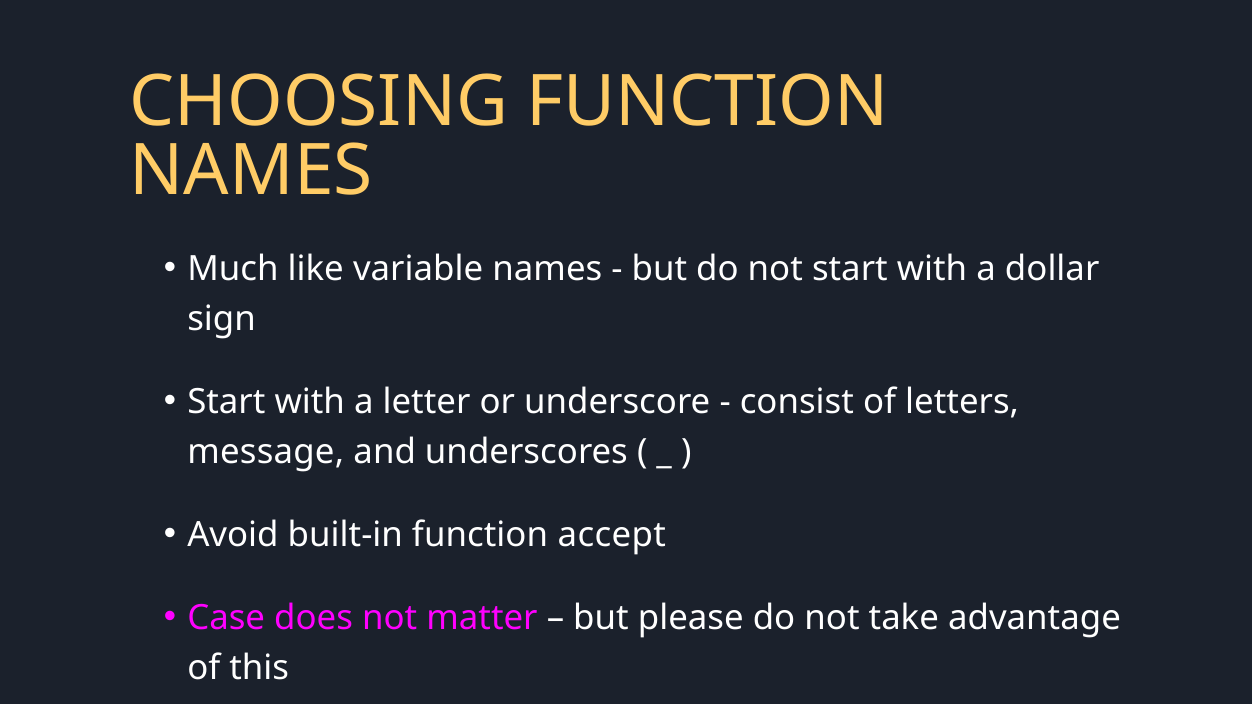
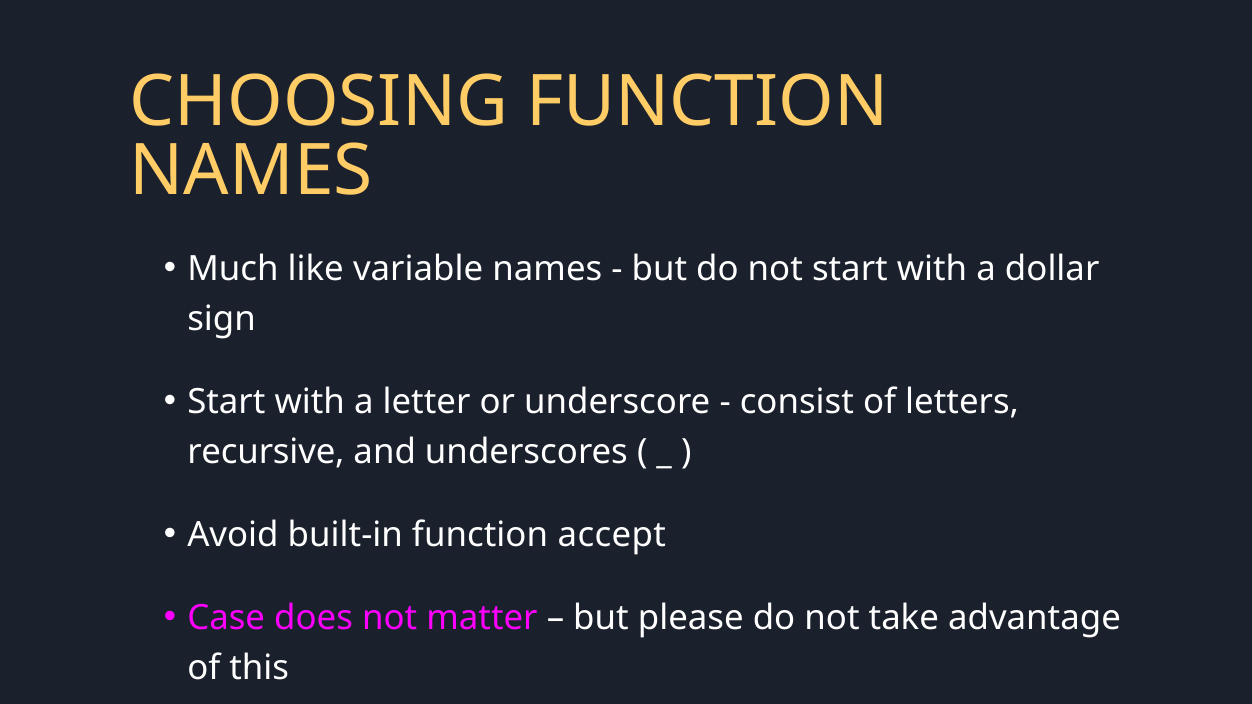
message: message -> recursive
